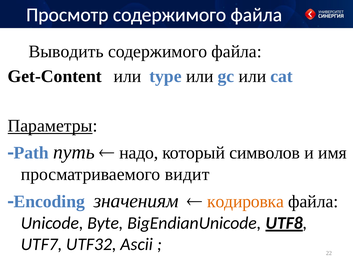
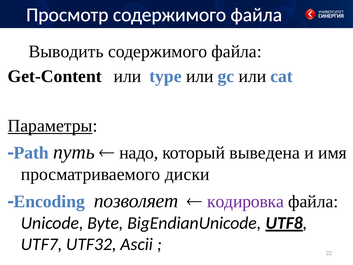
символов: символов -> выведена
видит: видит -> диски
значениям: значениям -> позволяет
кодировка colour: orange -> purple
